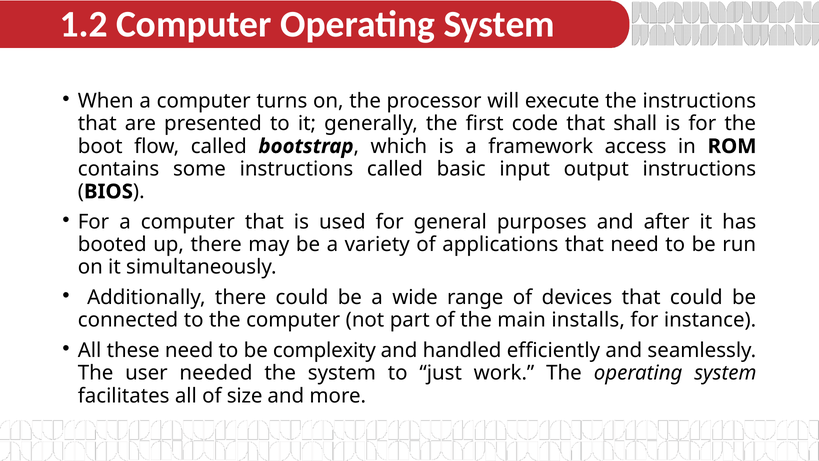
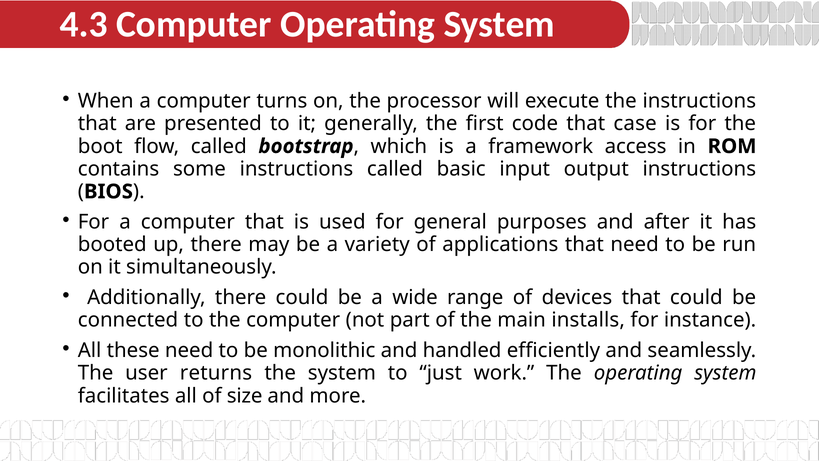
1.2: 1.2 -> 4.3
shall: shall -> case
complexity: complexity -> monolithic
needed: needed -> returns
